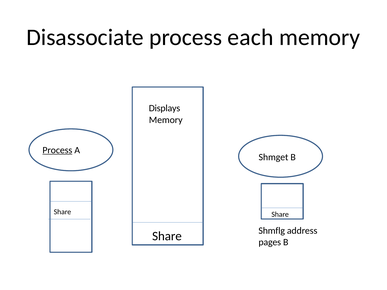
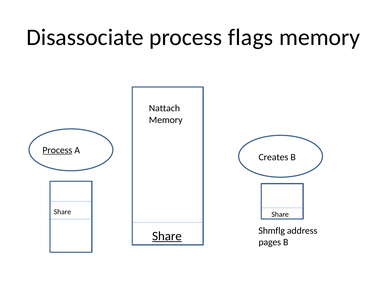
each: each -> flags
Displays: Displays -> Nattach
Shmget: Shmget -> Creates
Share at (167, 236) underline: none -> present
